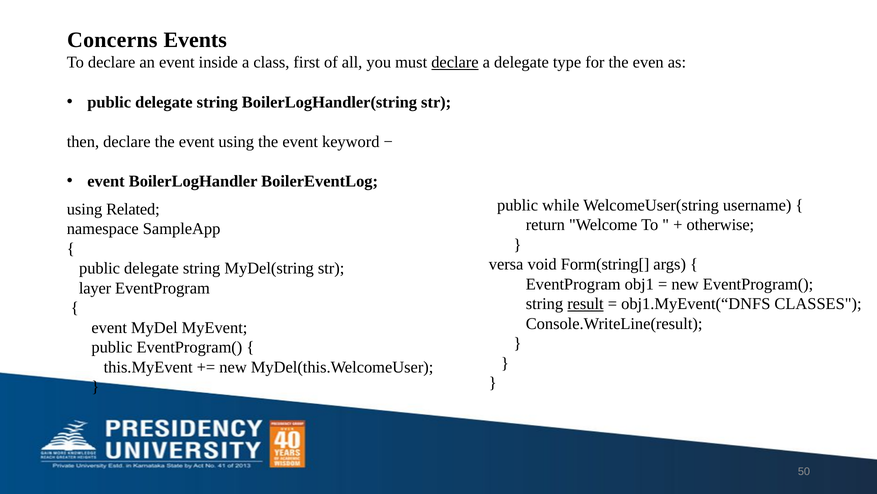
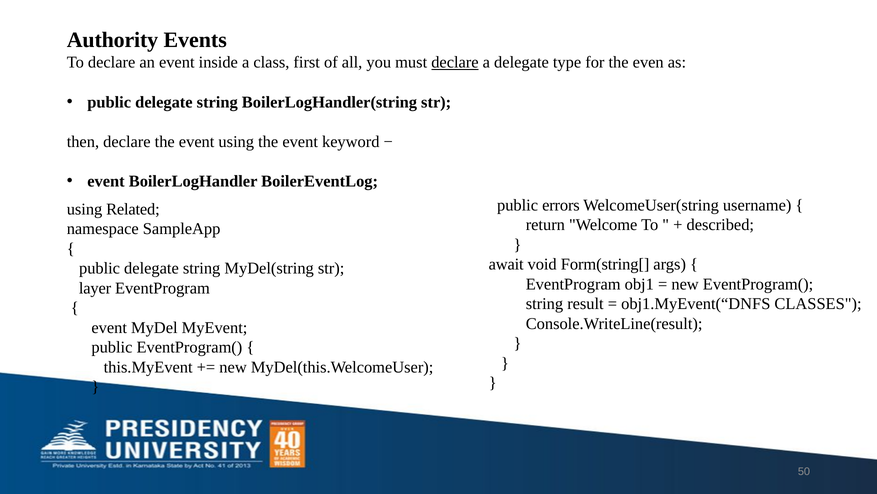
Concerns: Concerns -> Authority
while: while -> errors
otherwise: otherwise -> described
versa: versa -> await
result underline: present -> none
